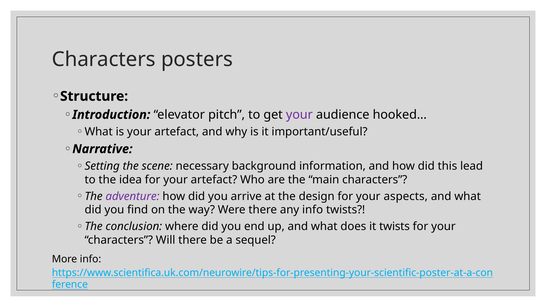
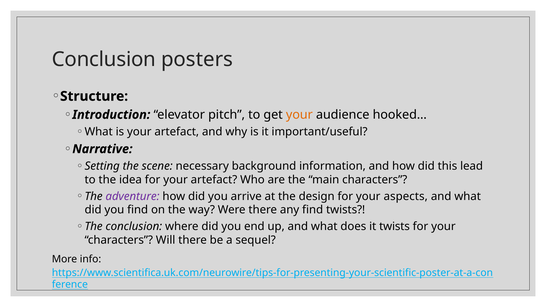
Characters at (104, 59): Characters -> Conclusion
your at (299, 115) colour: purple -> orange
any info: info -> find
